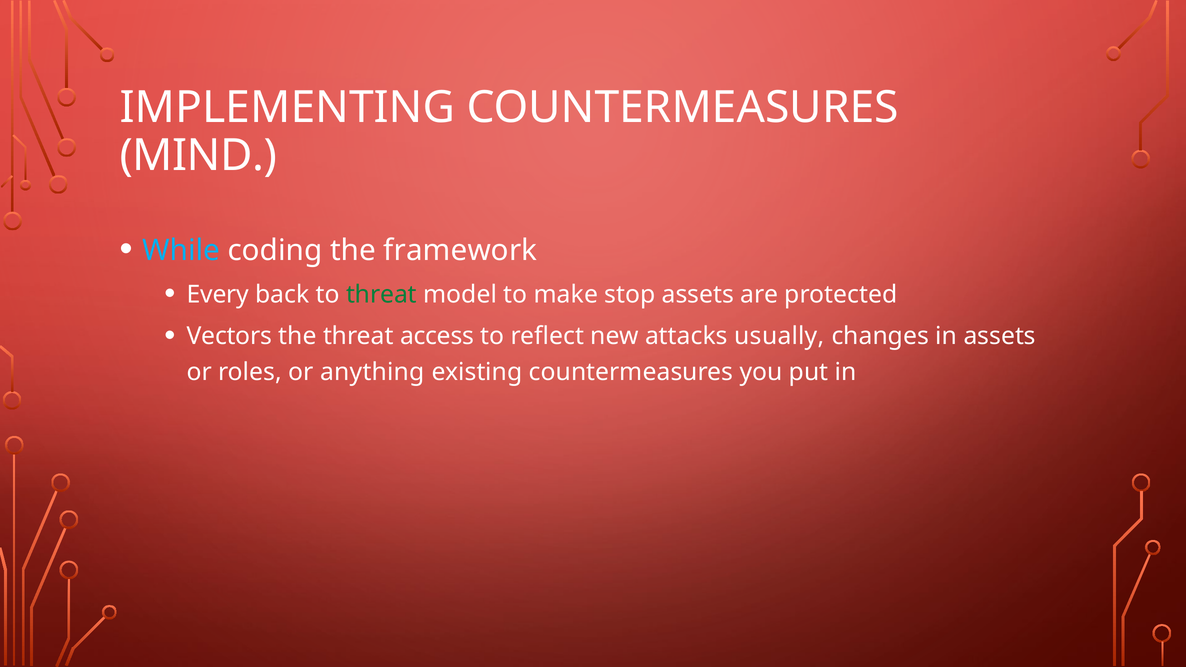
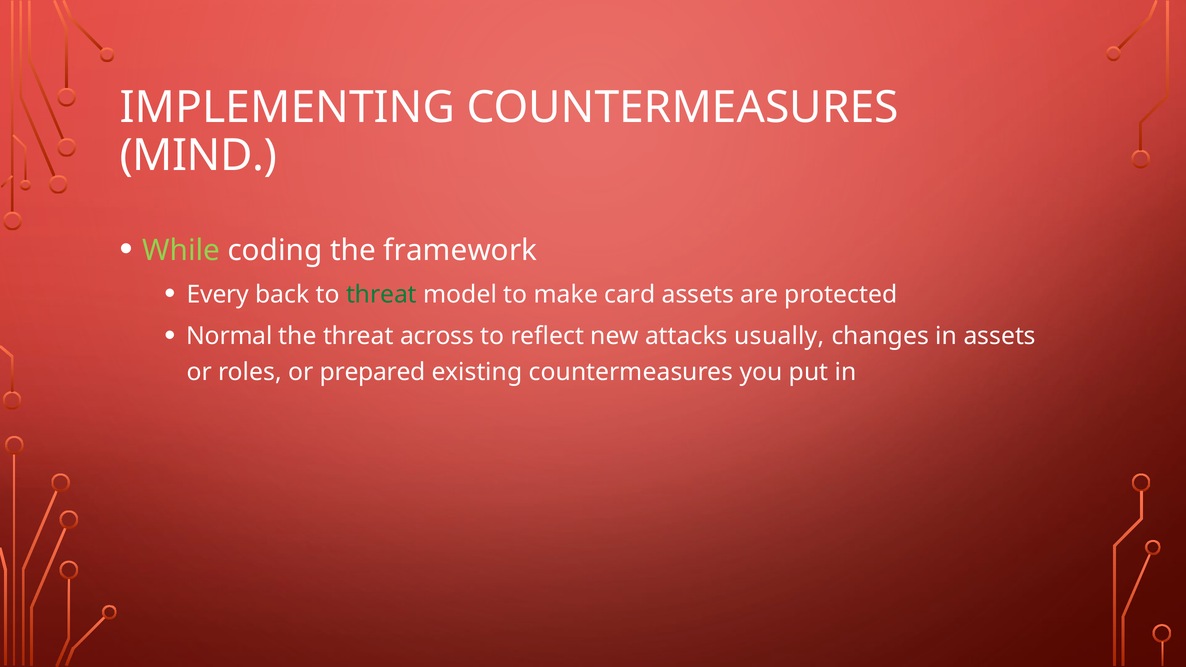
While colour: light blue -> light green
stop: stop -> card
Vectors: Vectors -> Normal
access: access -> across
anything: anything -> prepared
